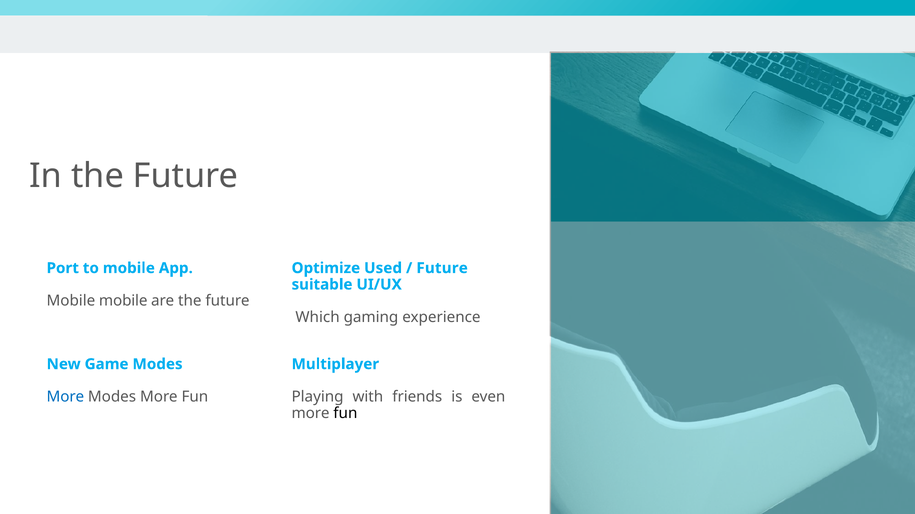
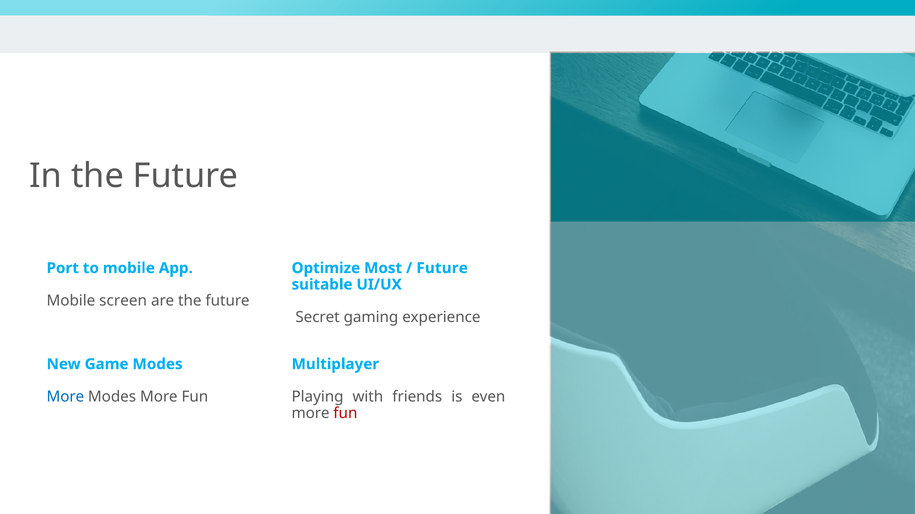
Used: Used -> Most
Mobile mobile: mobile -> screen
Which: Which -> Secret
fun at (345, 414) colour: black -> red
